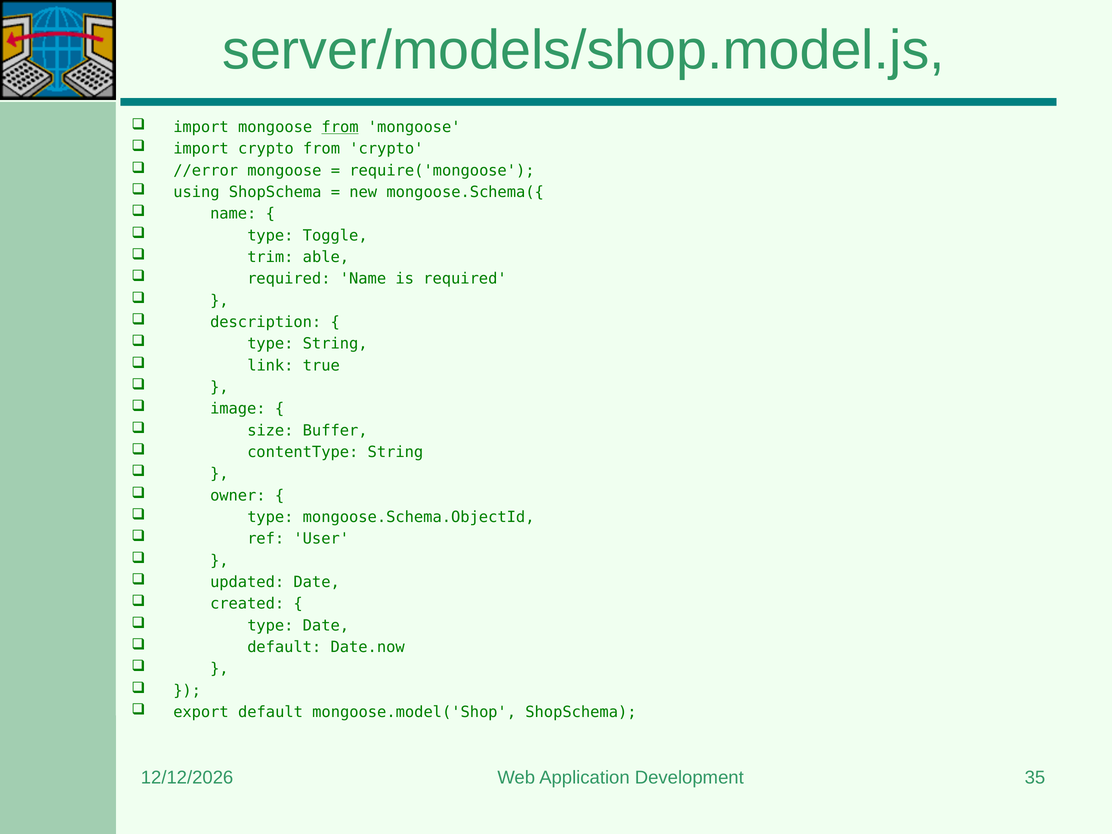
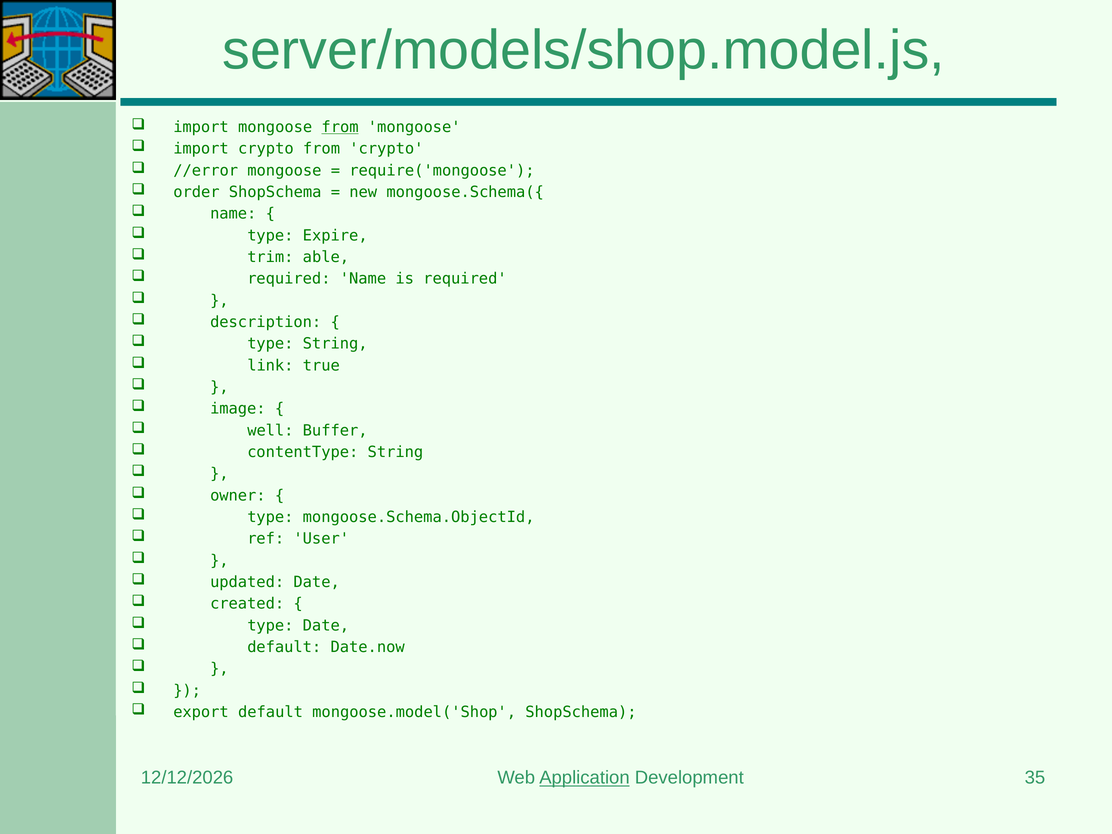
using: using -> order
Toggle: Toggle -> Expire
size: size -> well
Application underline: none -> present
